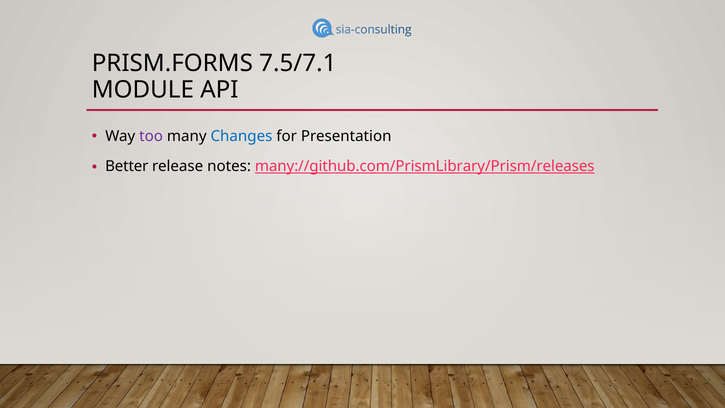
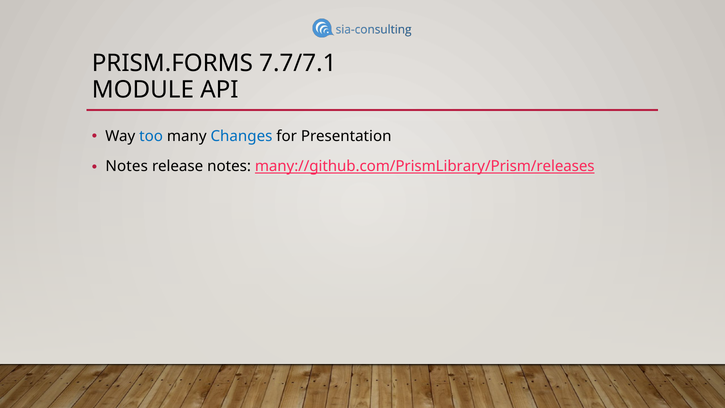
7.5/7.1: 7.5/7.1 -> 7.7/7.1
too colour: purple -> blue
Better at (127, 166): Better -> Notes
